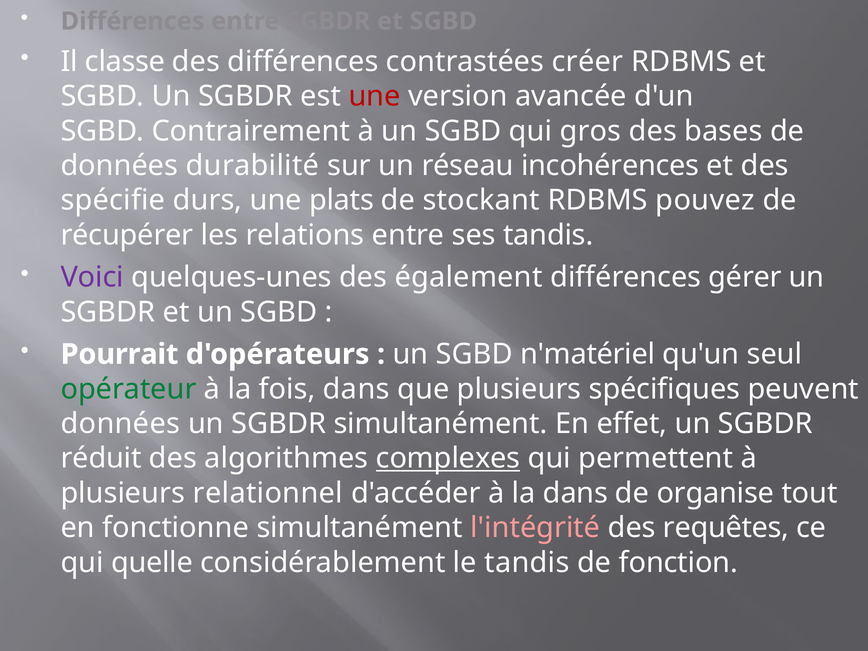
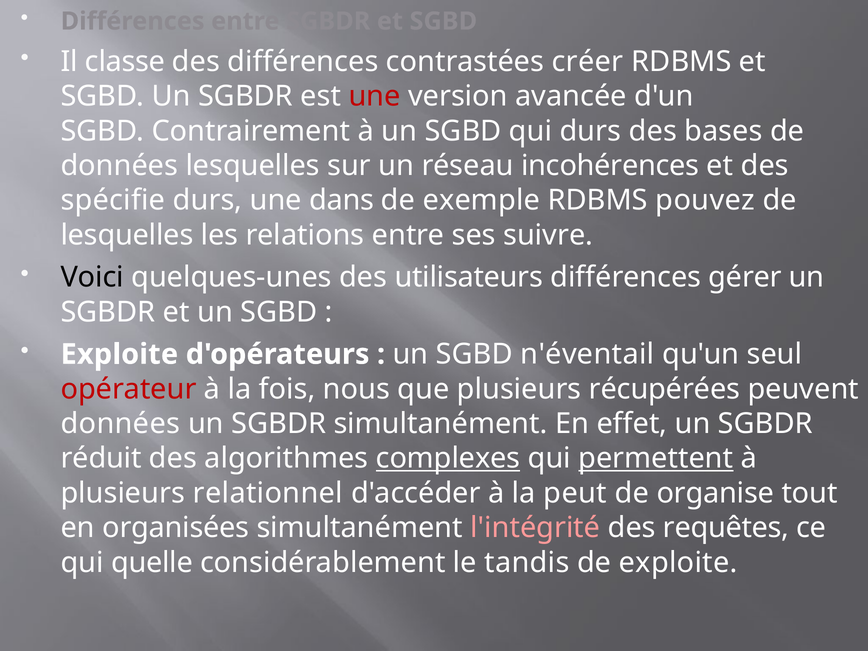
qui gros: gros -> durs
données durabilité: durabilité -> lesquelles
plats: plats -> dans
stockant: stockant -> exemple
récupérer at (127, 235): récupérer -> lesquelles
ses tandis: tandis -> suivre
Voici colour: purple -> black
également: également -> utilisateurs
Pourrait at (120, 354): Pourrait -> Exploite
n'matériel: n'matériel -> n'éventail
opérateur colour: green -> red
fois dans: dans -> nous
spécifiques: spécifiques -> récupérées
permettent underline: none -> present
la dans: dans -> peut
fonctionne: fonctionne -> organisées
de fonction: fonction -> exploite
